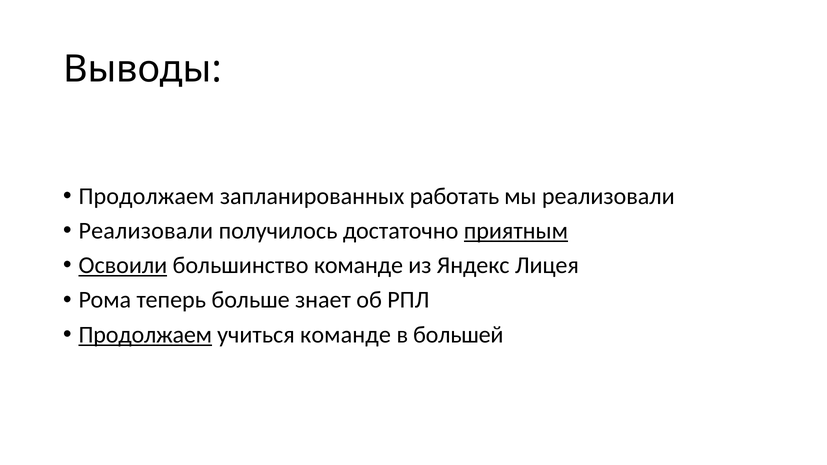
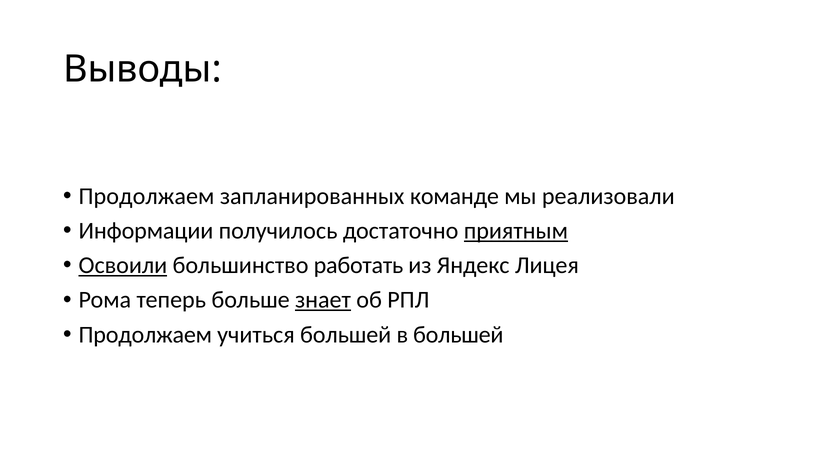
работать: работать -> команде
Реализовали at (146, 231): Реализовали -> Информации
большинство команде: команде -> работать
знает underline: none -> present
Продолжаем at (145, 335) underline: present -> none
учиться команде: команде -> большей
